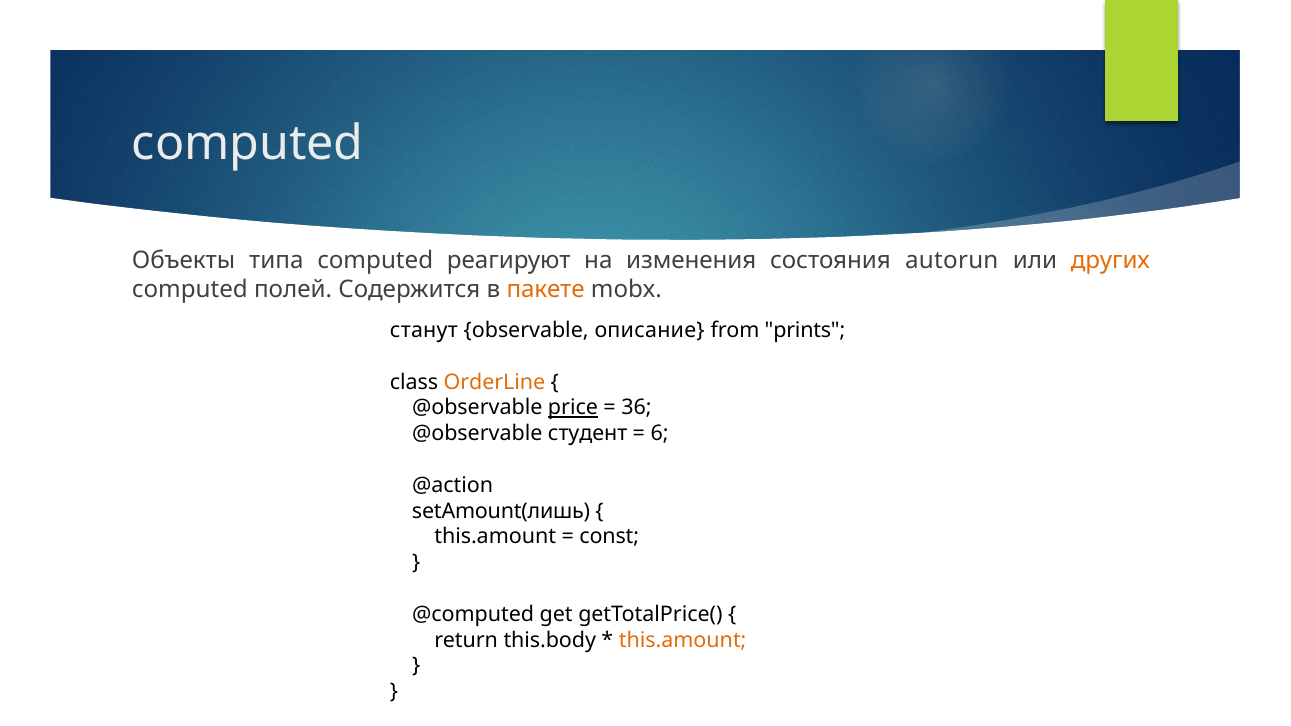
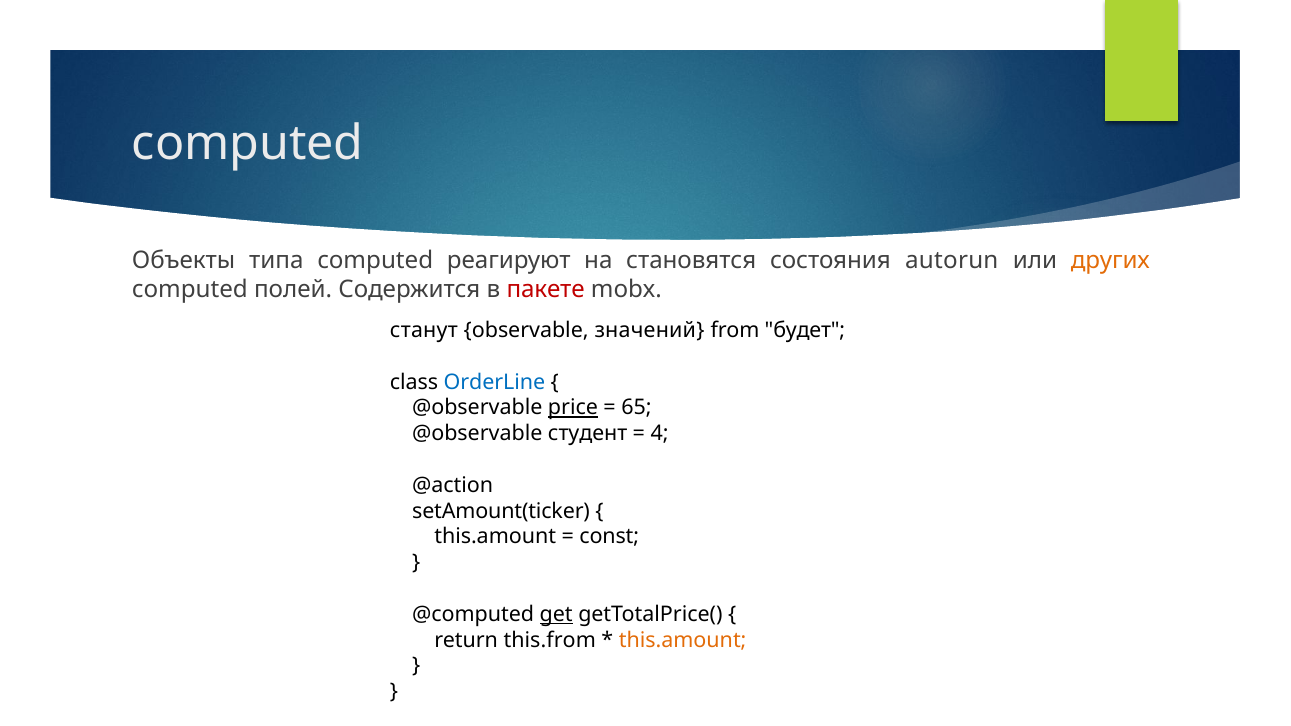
изменения: изменения -> становятся
пакете colour: orange -> red
описание: описание -> значений
prints: prints -> будет
OrderLine colour: orange -> blue
36: 36 -> 65
6: 6 -> 4
setAmount(лишь: setAmount(лишь -> setAmount(ticker
get underline: none -> present
this.body: this.body -> this.from
